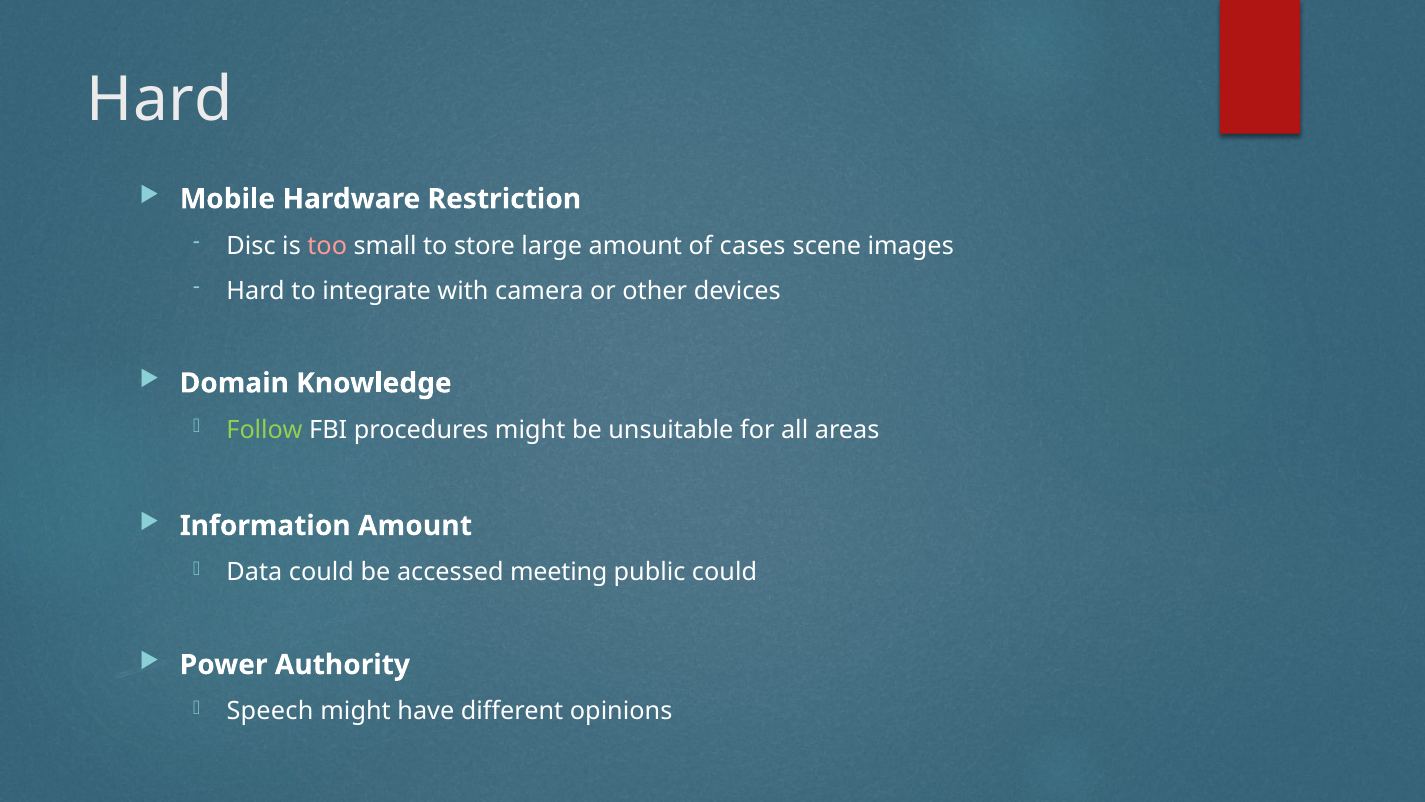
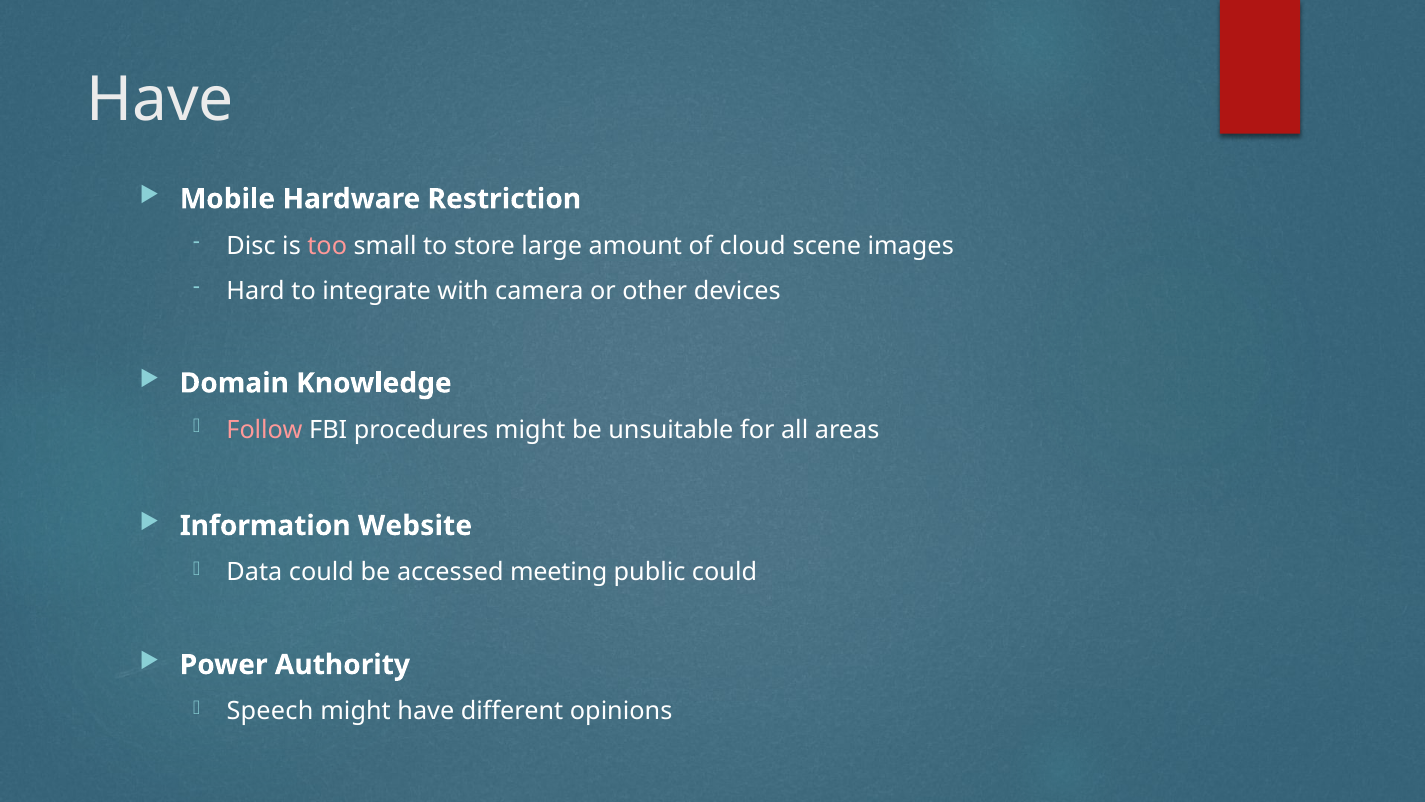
Hard at (160, 100): Hard -> Have
cases: cases -> cloud
Follow colour: light green -> pink
Information Amount: Amount -> Website
